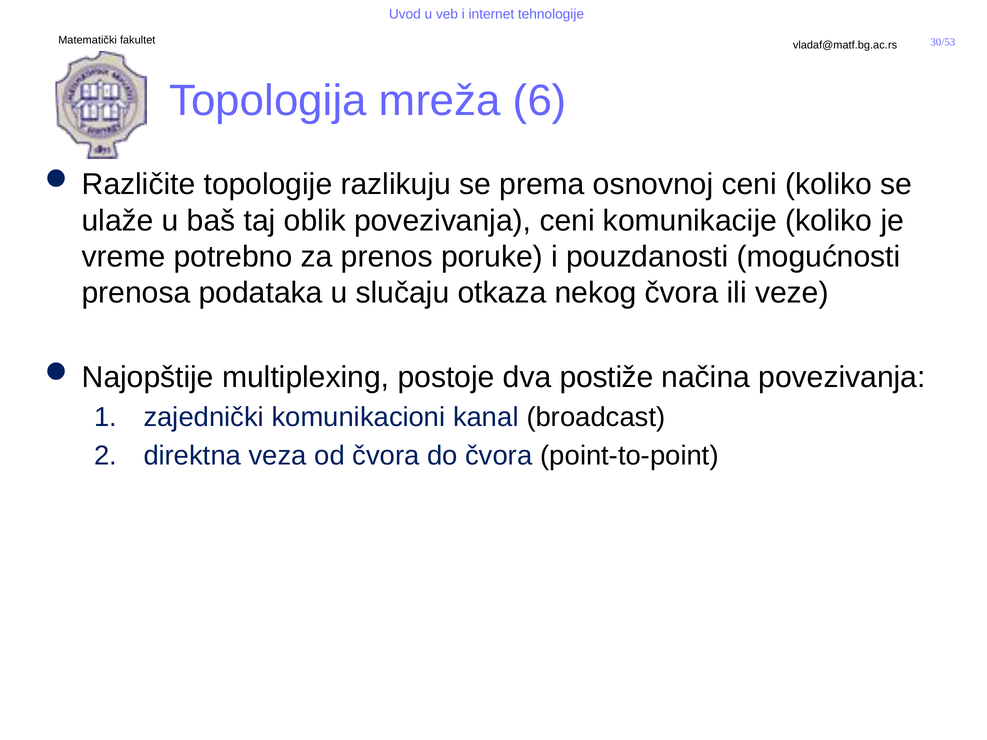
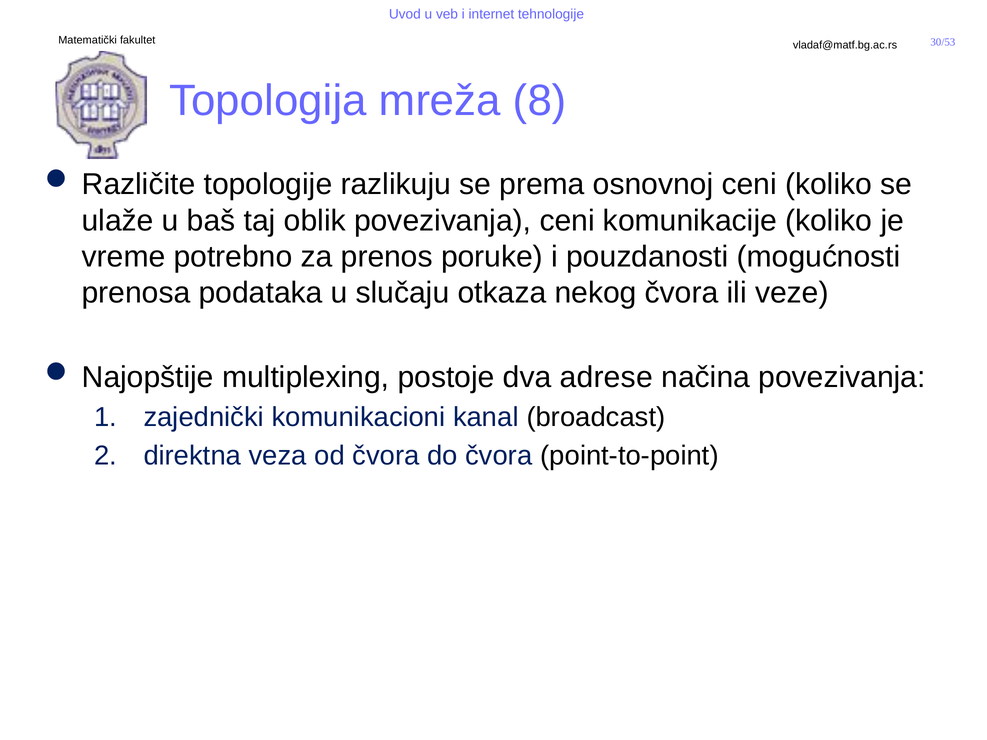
6: 6 -> 8
postiže: postiže -> adrese
